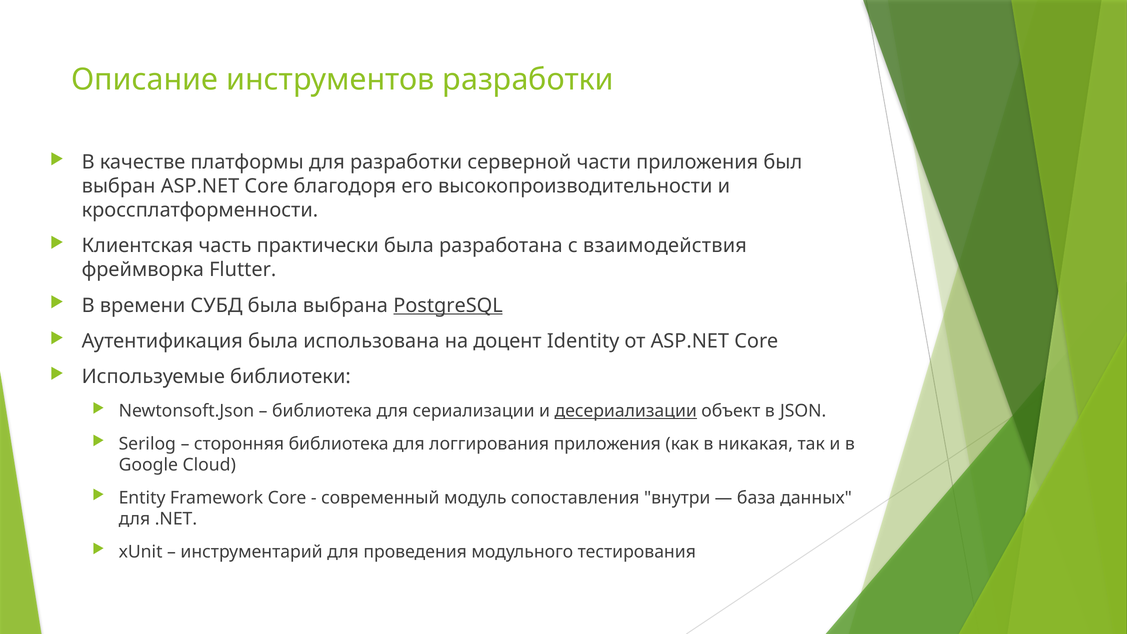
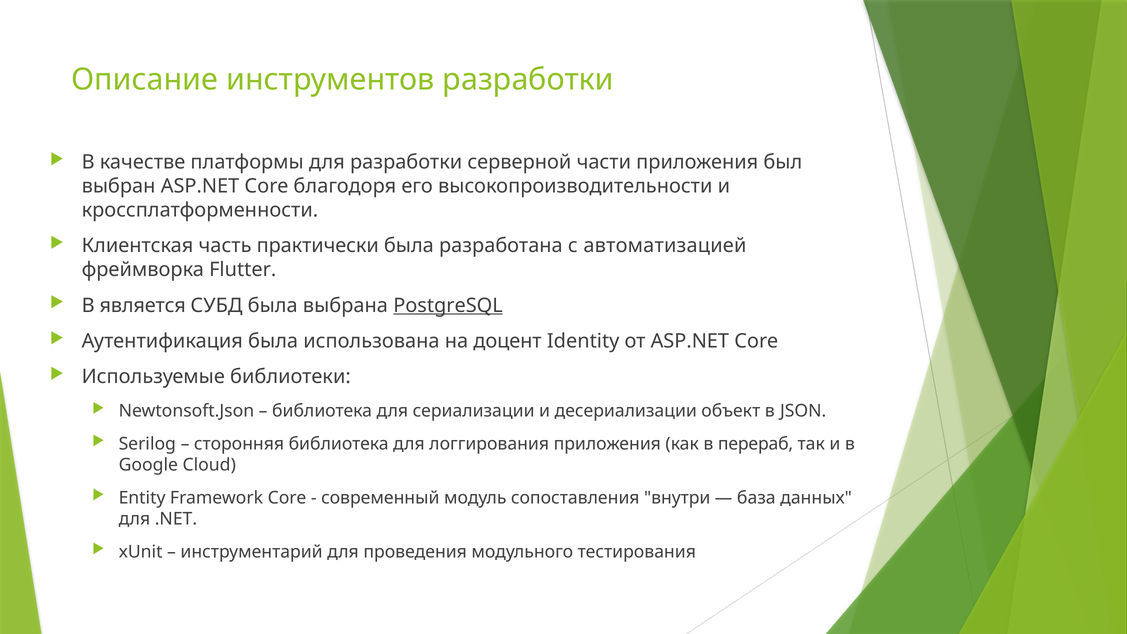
взаимодействия: взаимодействия -> автоматизацией
времени: времени -> является
десериализации underline: present -> none
никакая: никакая -> перераб
